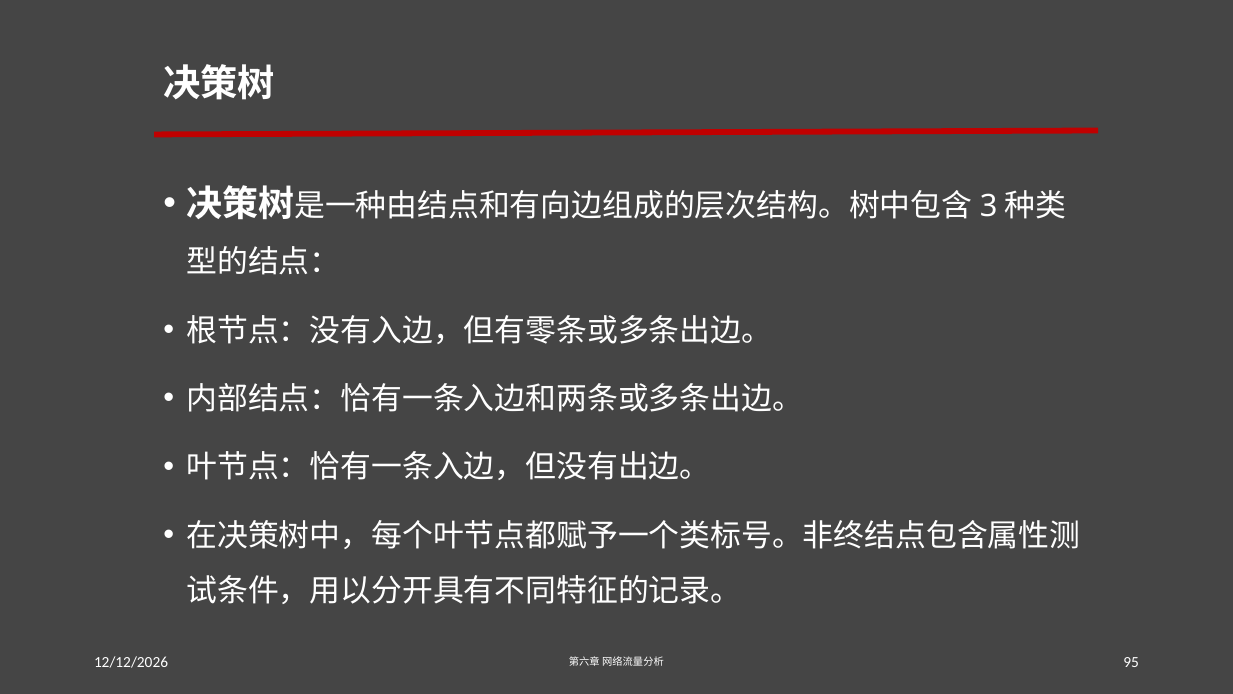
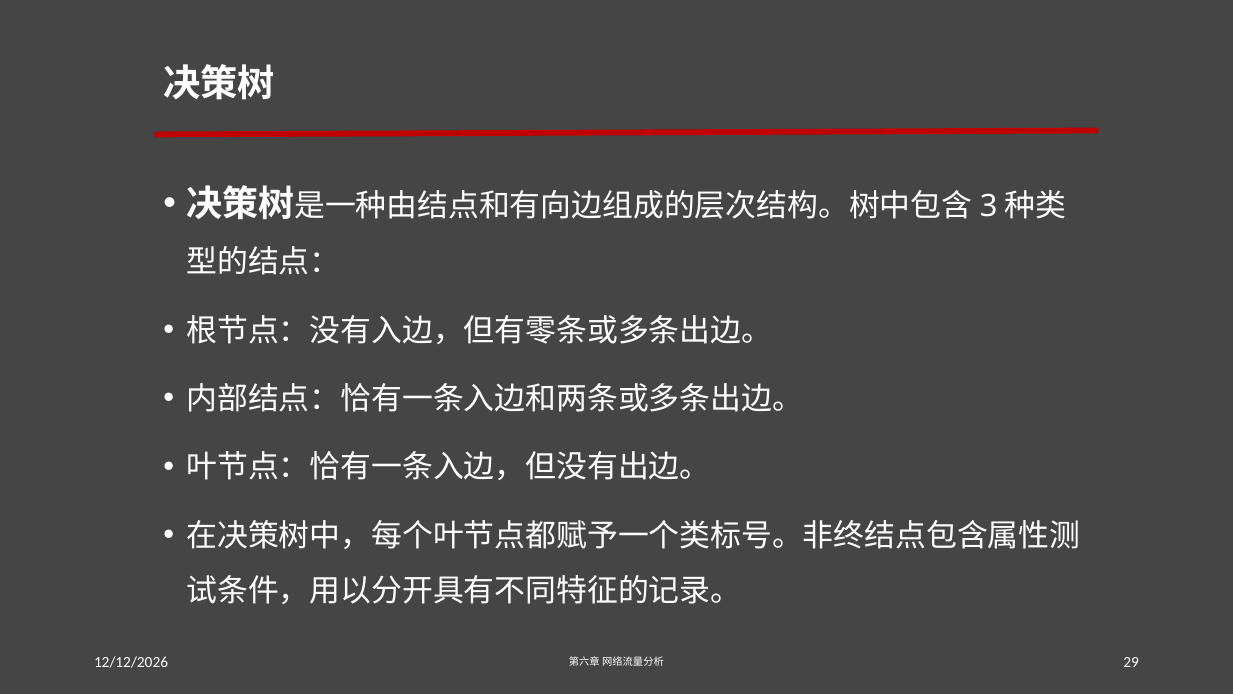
95: 95 -> 29
